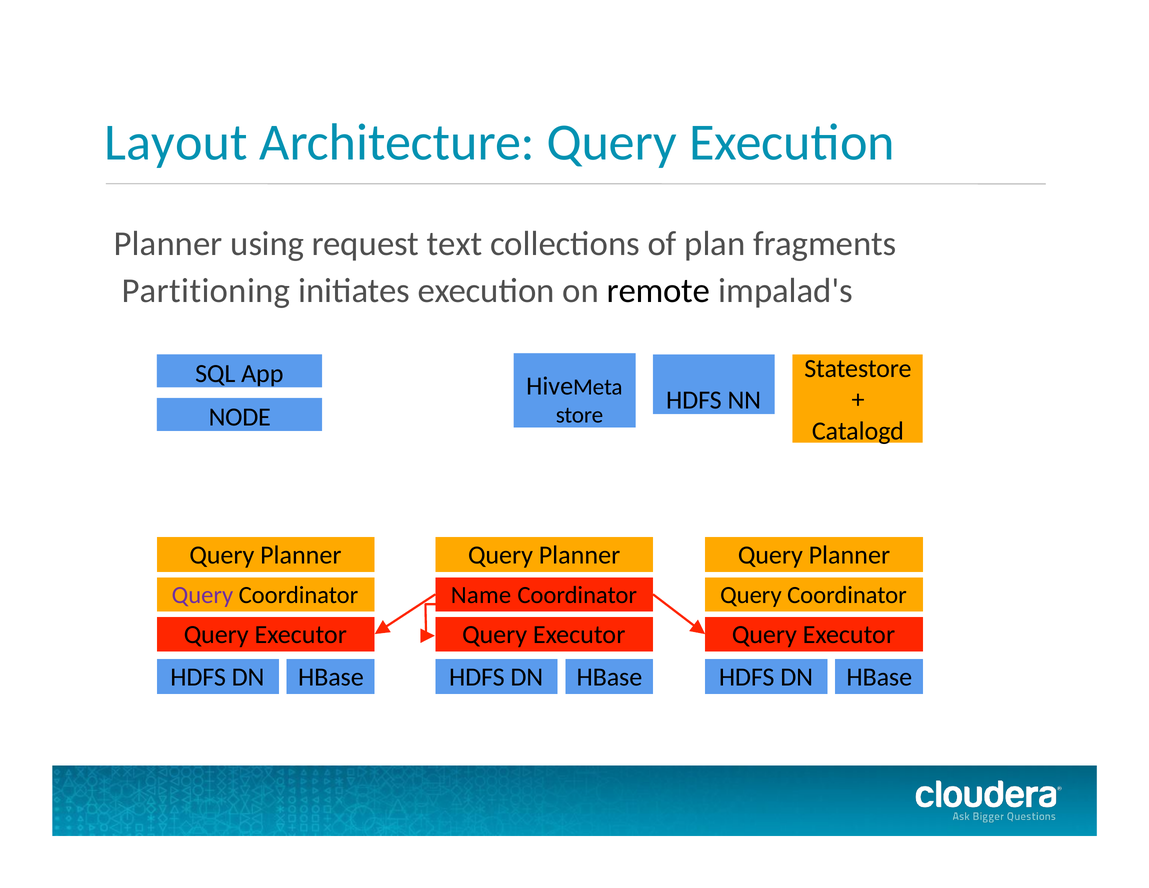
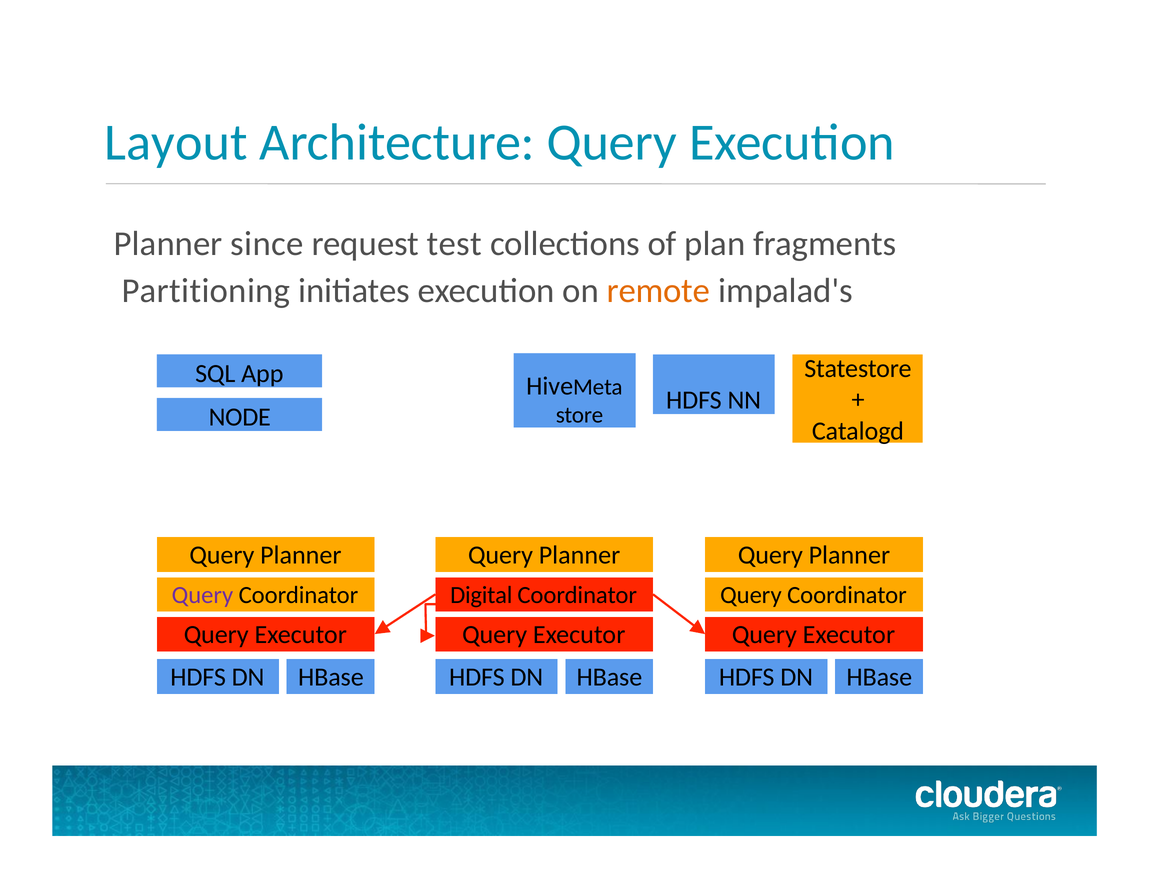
using: using -> since
text: text -> test
remote colour: black -> orange
Name: Name -> Digital
